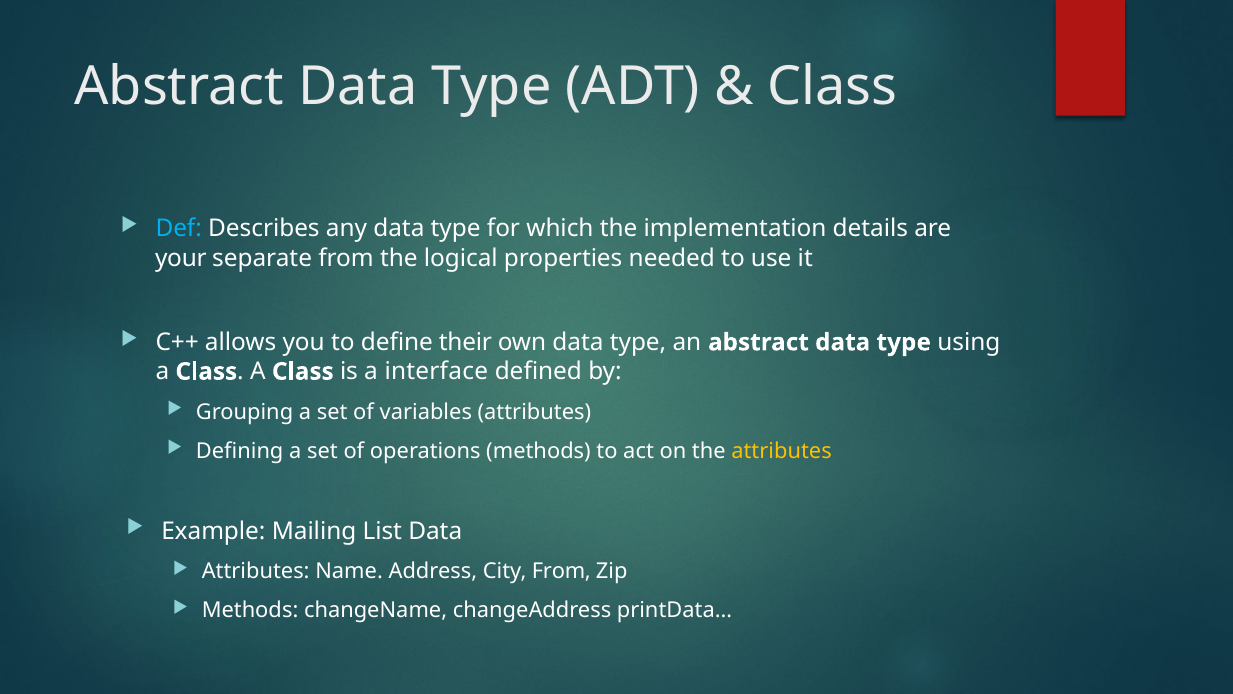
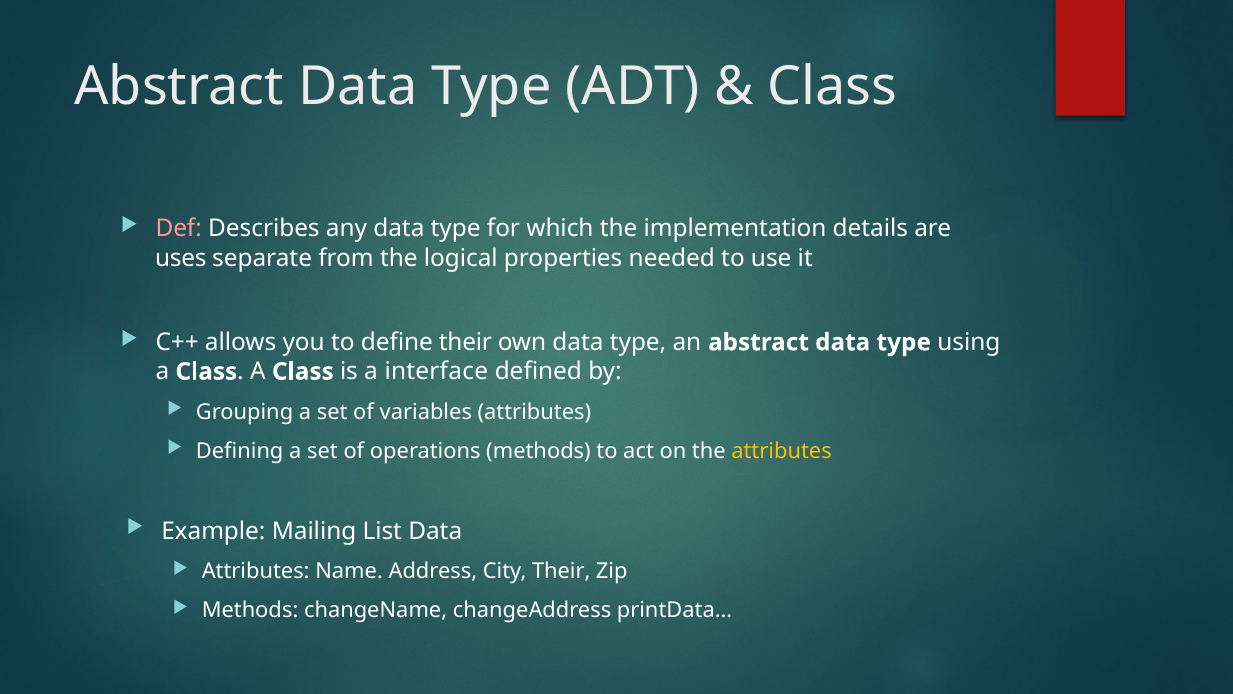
Def colour: light blue -> pink
your: your -> uses
City From: From -> Their
